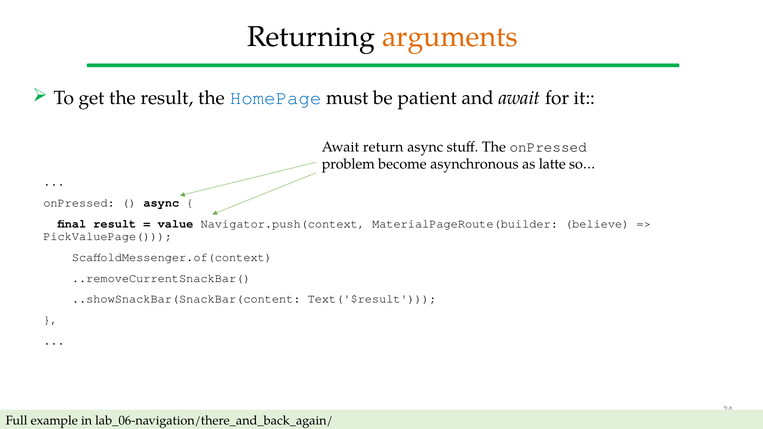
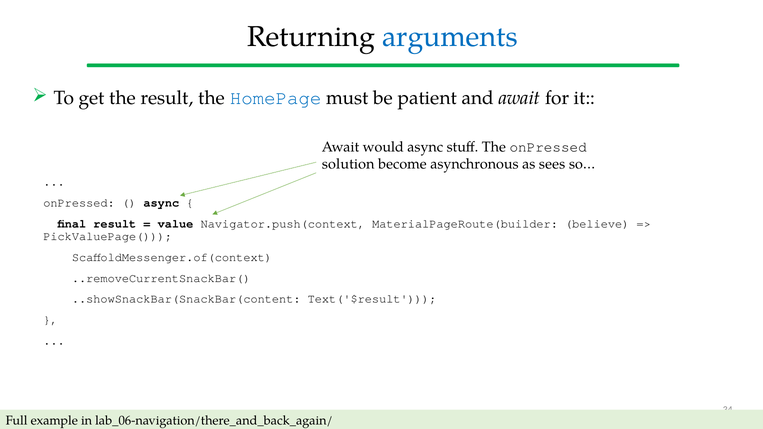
arguments colour: orange -> blue
return: return -> would
problem: problem -> solution
latte: latte -> sees
